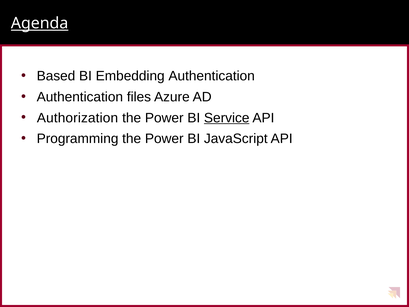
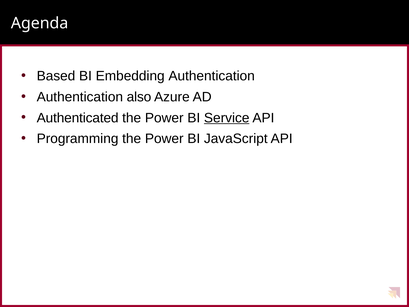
Agenda underline: present -> none
files: files -> also
Authorization: Authorization -> Authenticated
